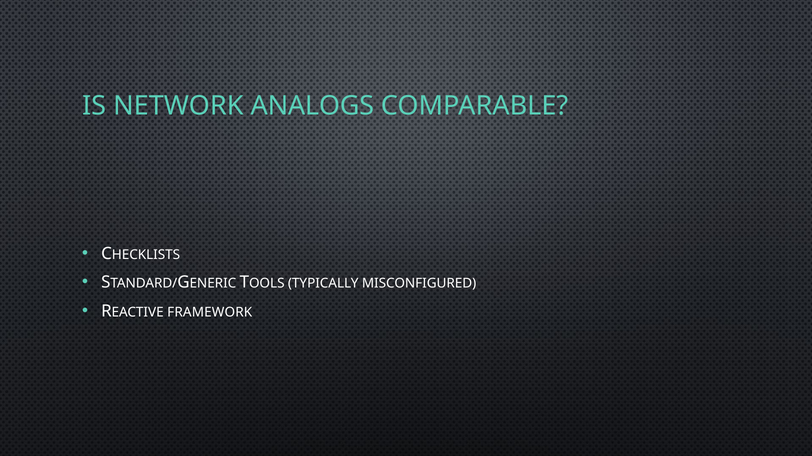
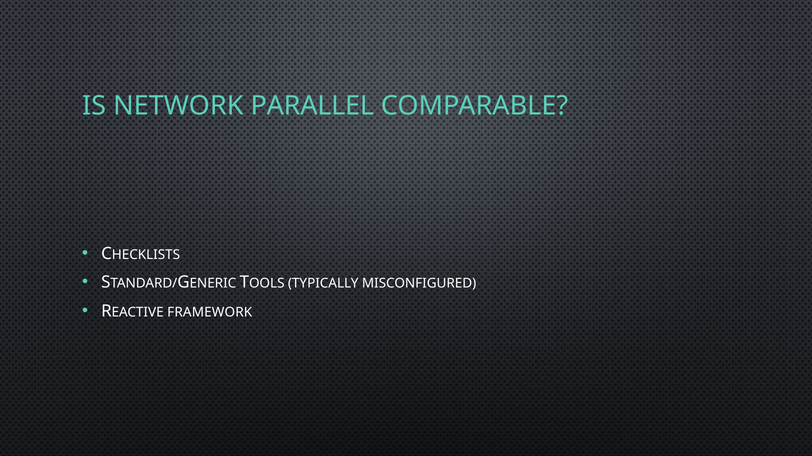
ANALOGS: ANALOGS -> PARALLEL
